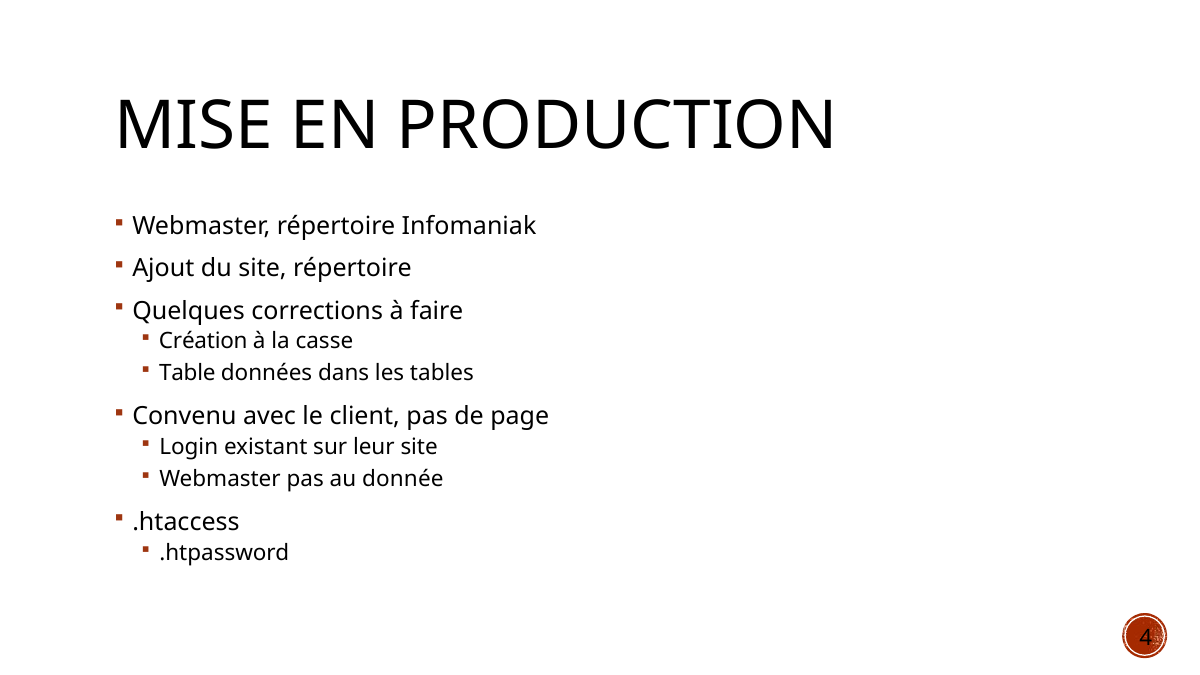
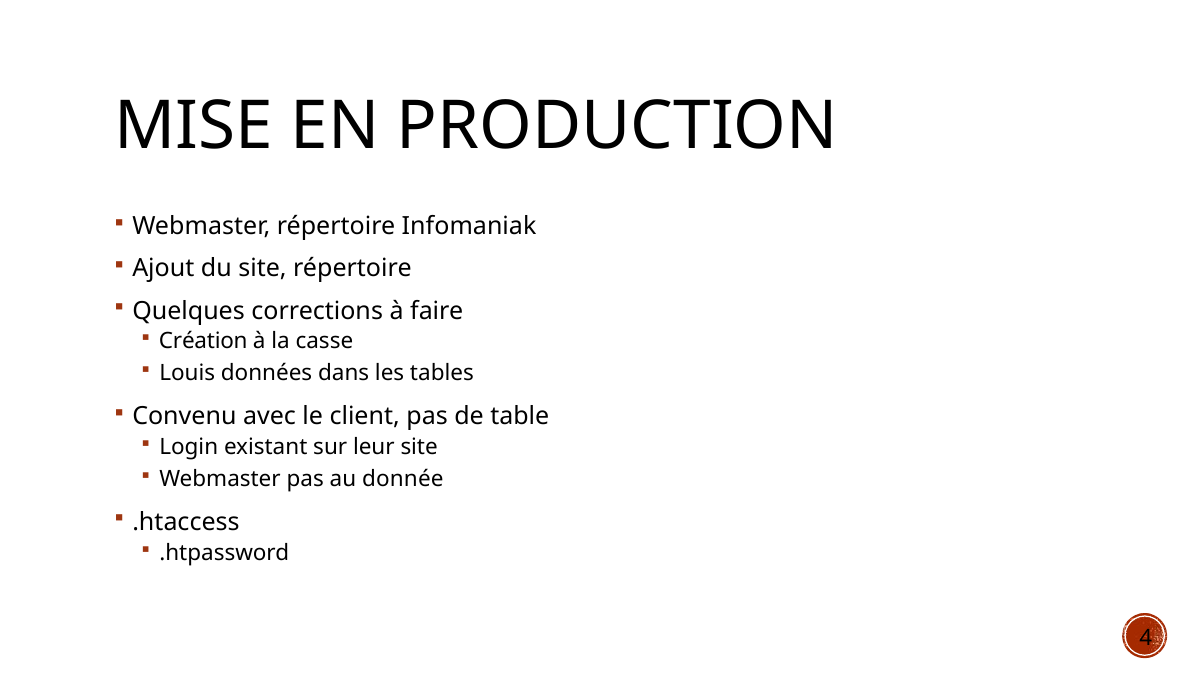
Table: Table -> Louis
page: page -> table
